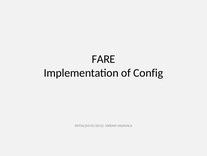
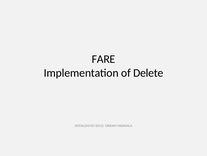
Config: Config -> Delete
